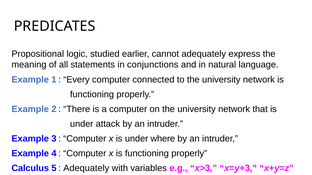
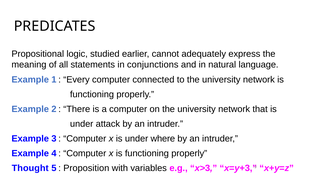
Calculus: Calculus -> Thought
5 Adequately: Adequately -> Proposition
